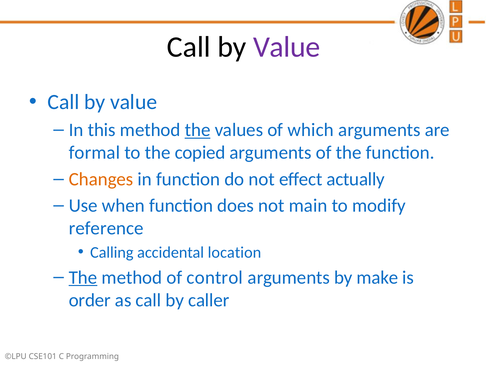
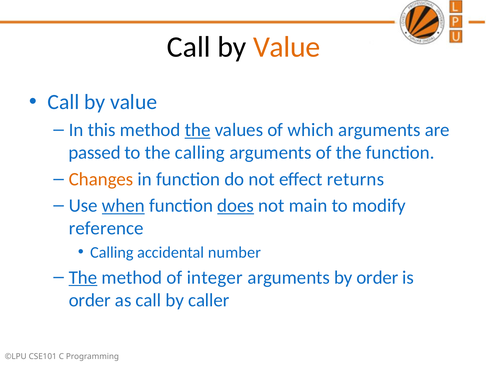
Value at (287, 47) colour: purple -> orange
formal: formal -> passed
the copied: copied -> calling
actually: actually -> returns
when underline: none -> present
does underline: none -> present
location: location -> number
control: control -> integer
by make: make -> order
